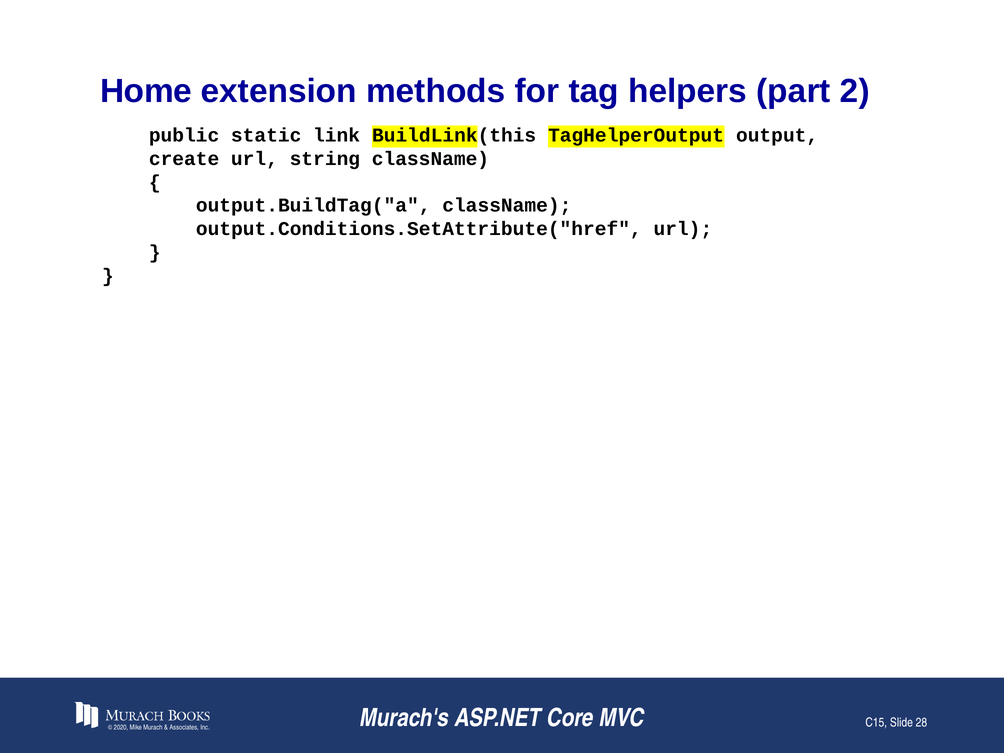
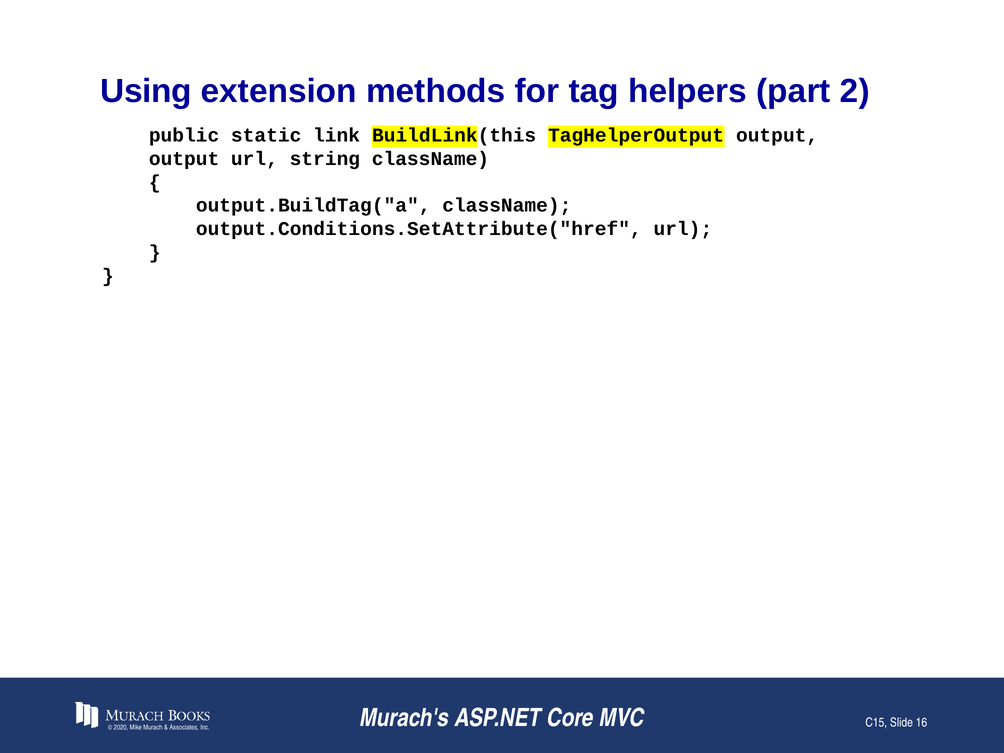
Home: Home -> Using
create at (184, 159): create -> output
28: 28 -> 16
